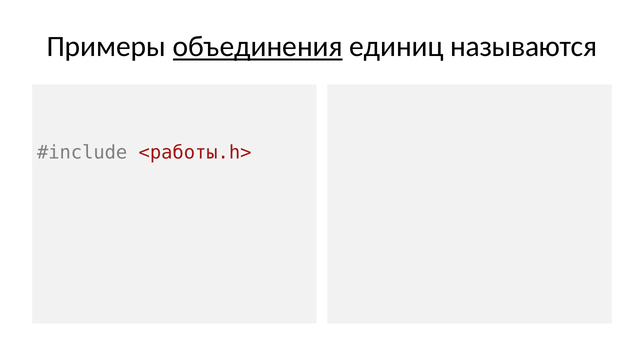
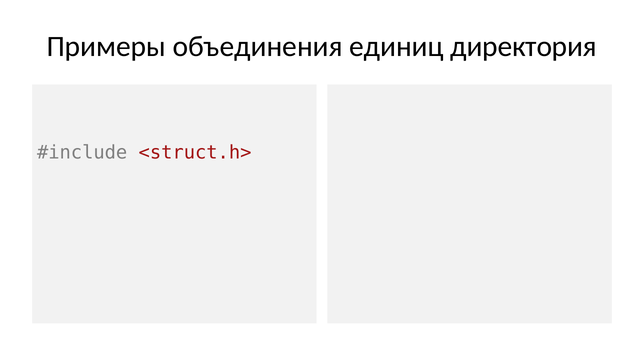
объединения underline: present -> none
называются: называются -> директория
<работы.h>: <работы.h> -> <struct.h>
